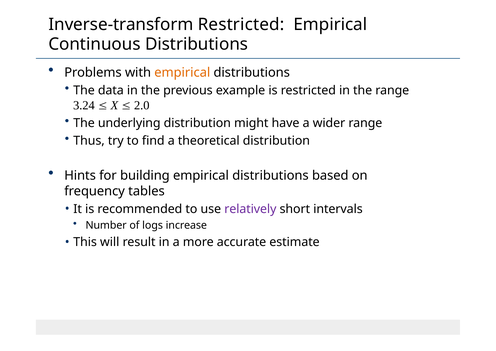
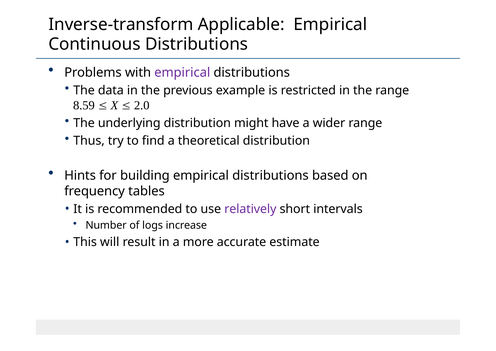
Inverse-transform Restricted: Restricted -> Applicable
empirical at (182, 72) colour: orange -> purple
3.24: 3.24 -> 8.59
